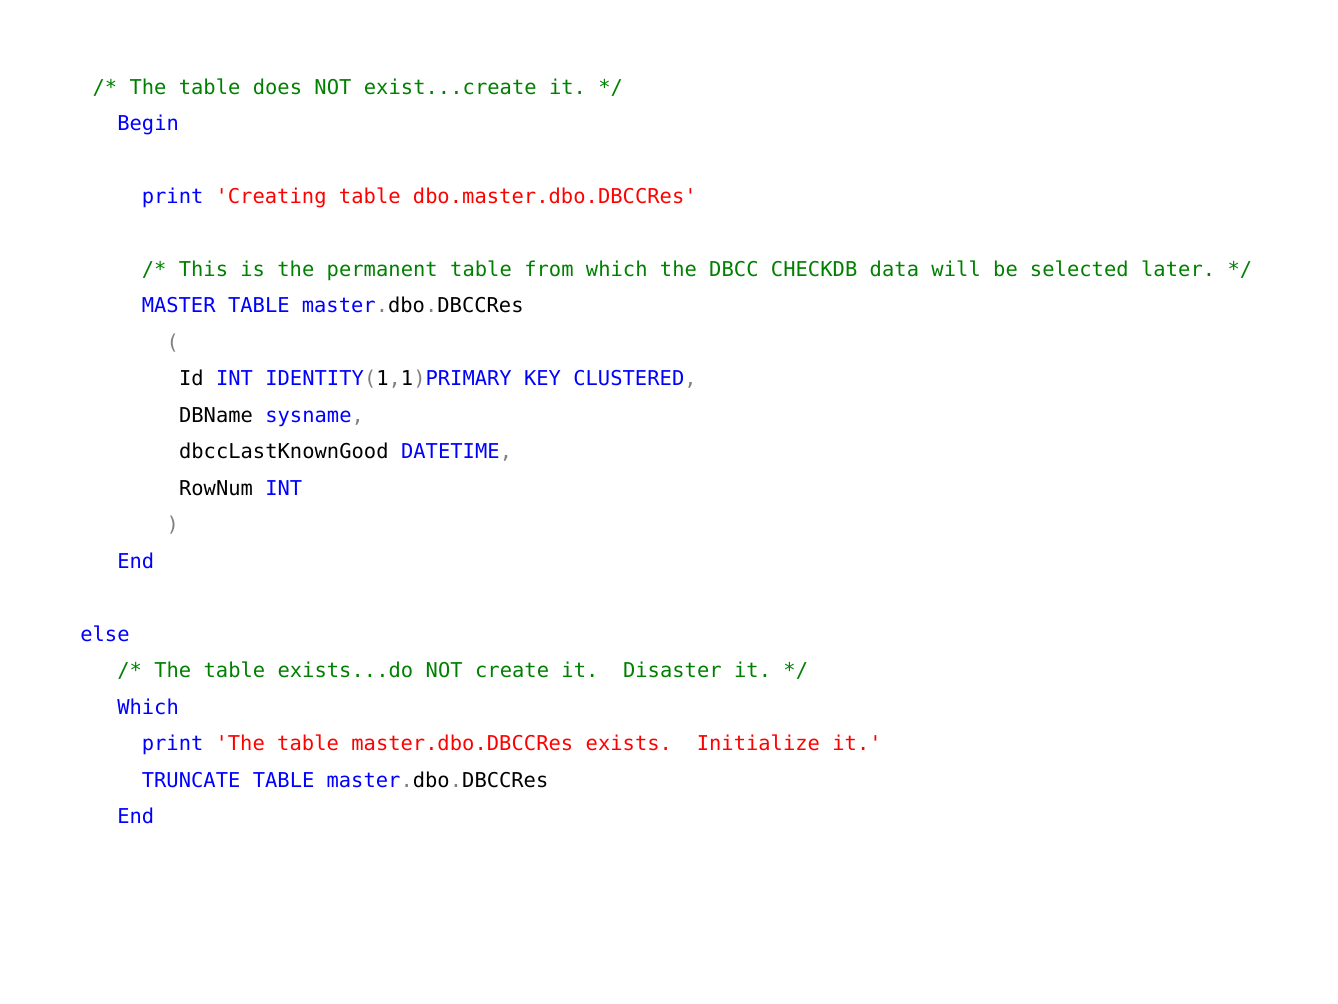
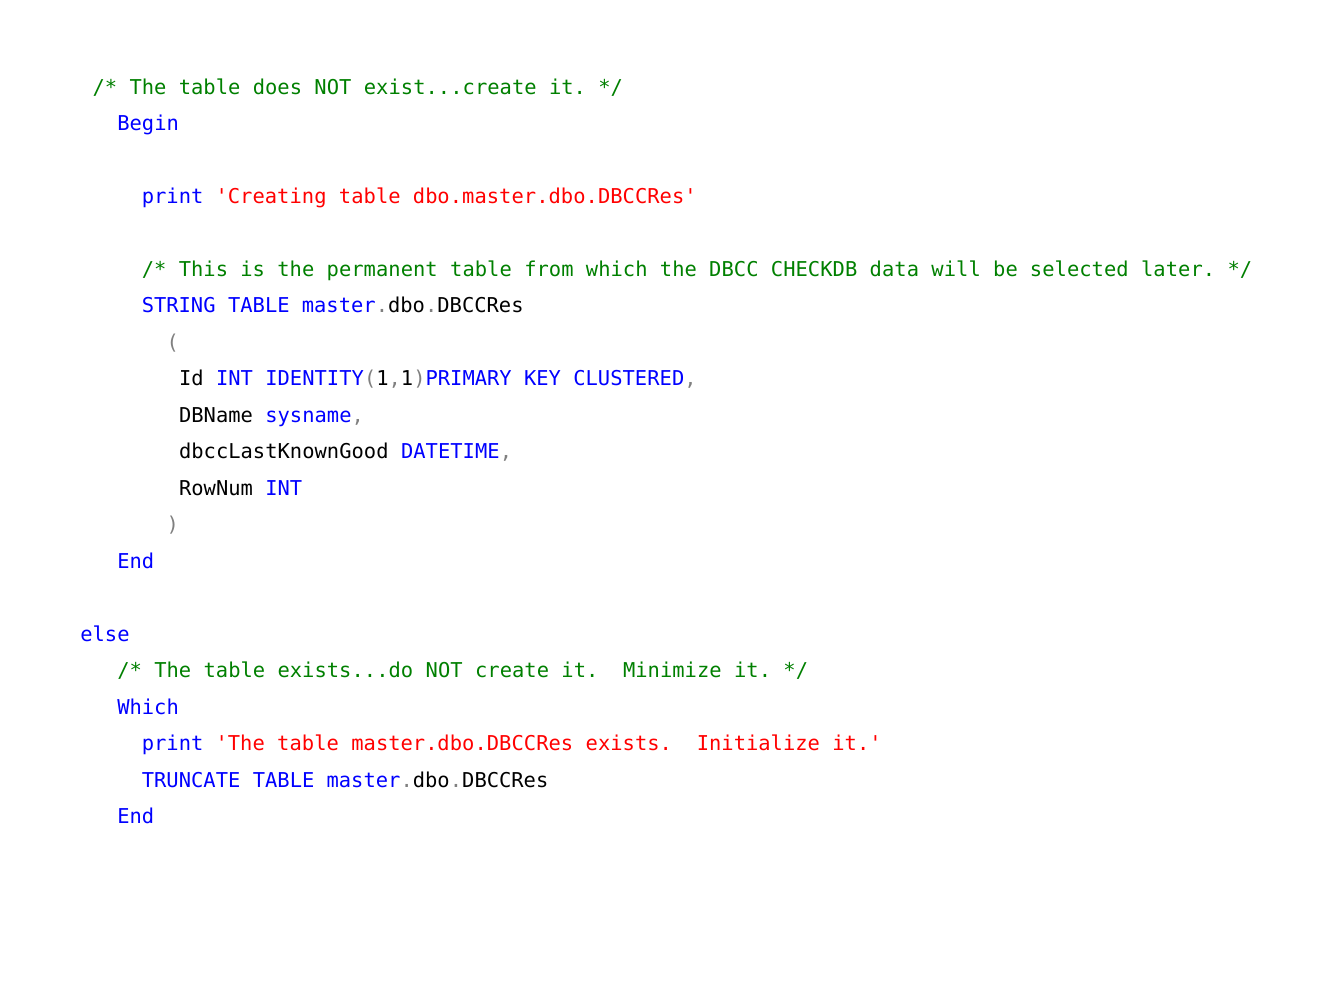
MASTER: MASTER -> STRING
Disaster: Disaster -> Minimize
